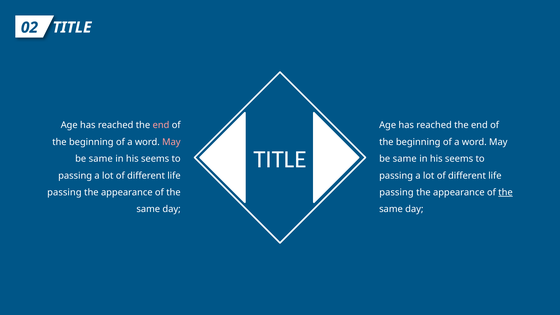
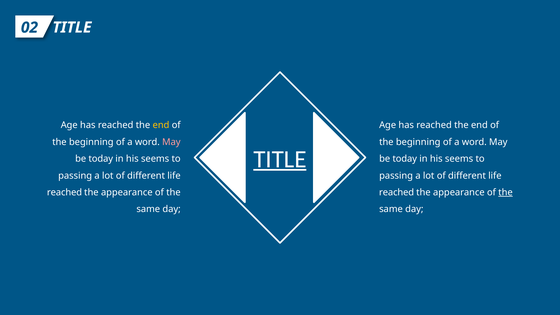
end at (161, 125) colour: pink -> yellow
TITLE at (280, 159) underline: none -> present
same at (101, 159): same -> today
same at (405, 159): same -> today
passing at (64, 192): passing -> reached
passing at (396, 192): passing -> reached
